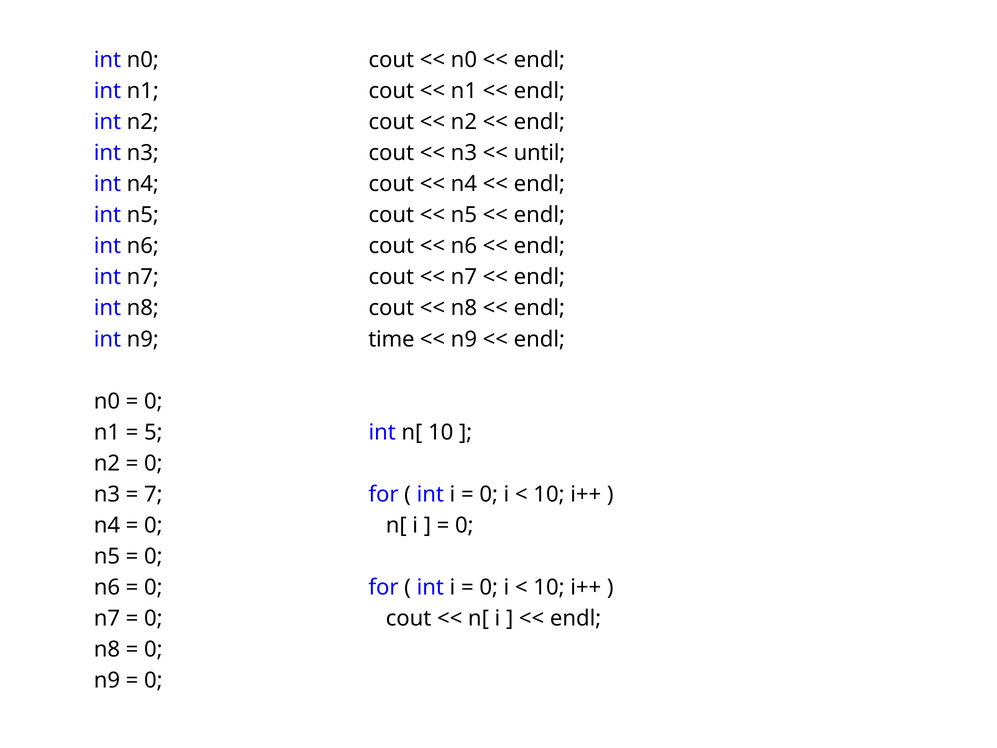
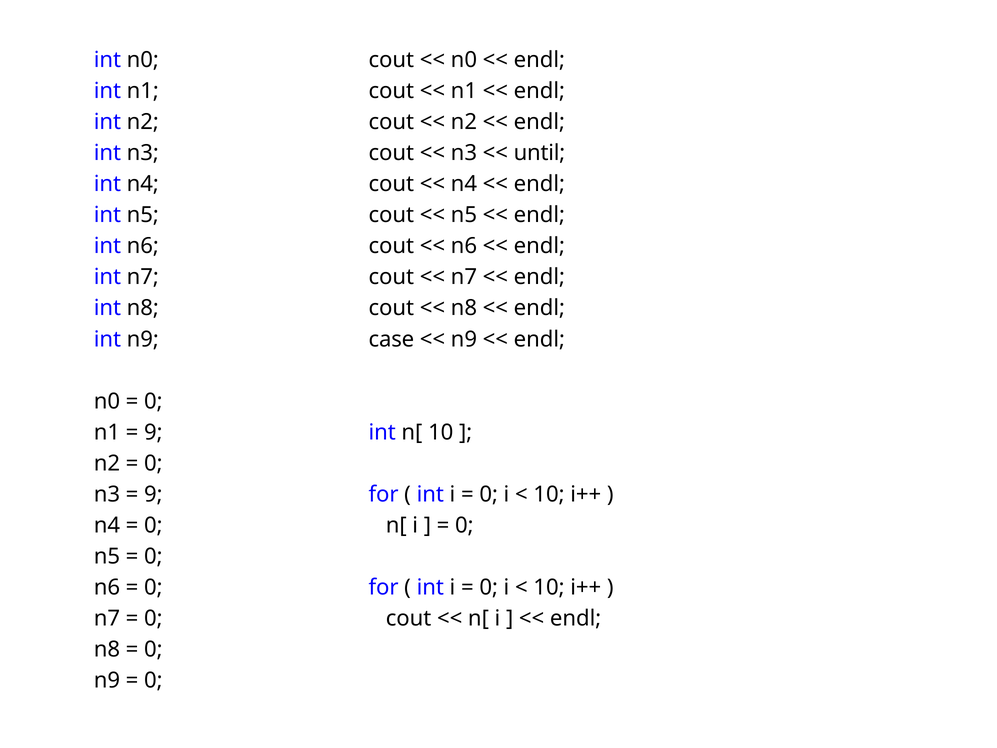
time: time -> case
5 at (153, 432): 5 -> 9
7 at (153, 494): 7 -> 9
